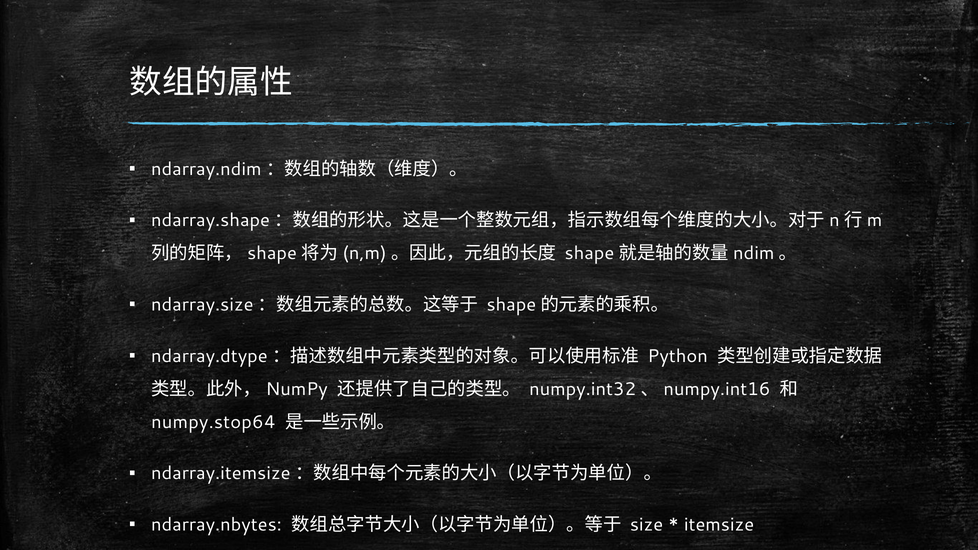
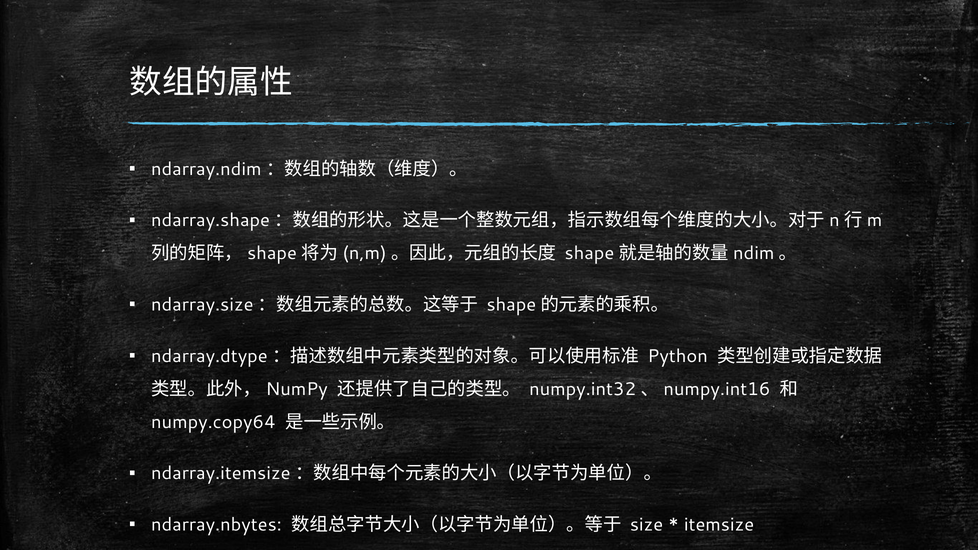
numpy.stop64: numpy.stop64 -> numpy.copy64
